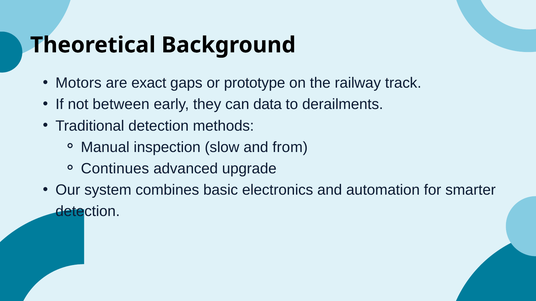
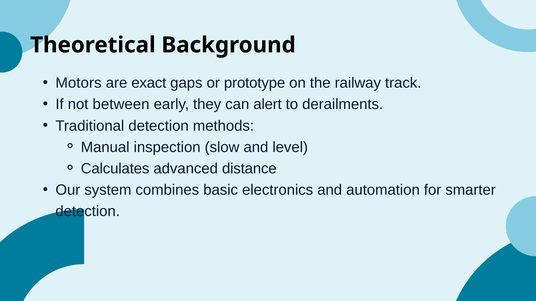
data: data -> alert
from: from -> level
Continues: Continues -> Calculates
upgrade: upgrade -> distance
